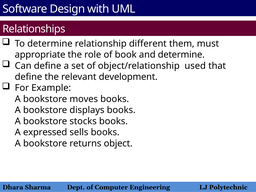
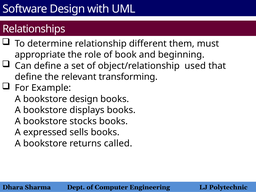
and determine: determine -> beginning
development: development -> transforming
bookstore moves: moves -> design
object: object -> called
